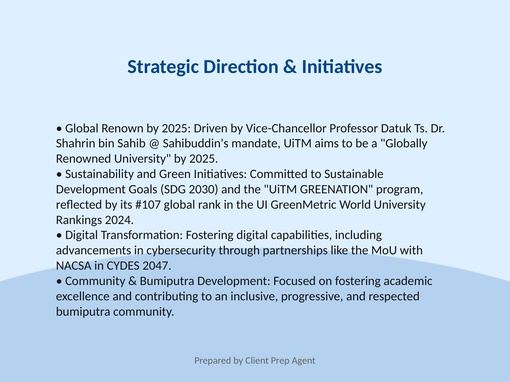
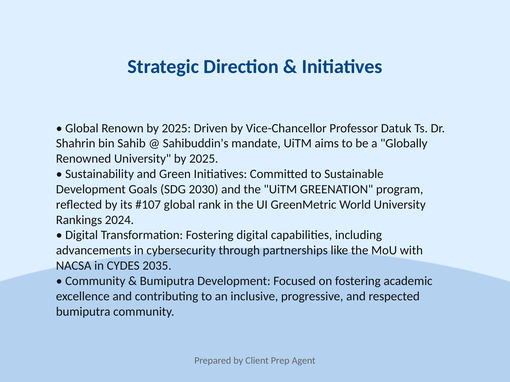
2047: 2047 -> 2035
